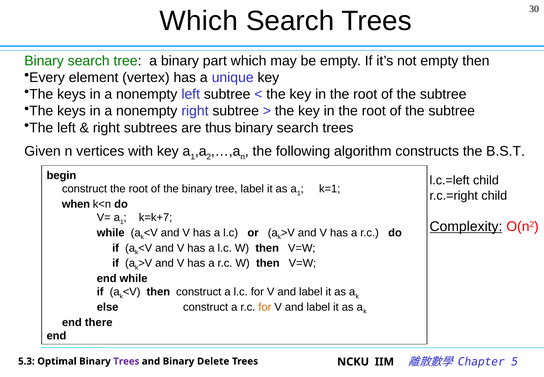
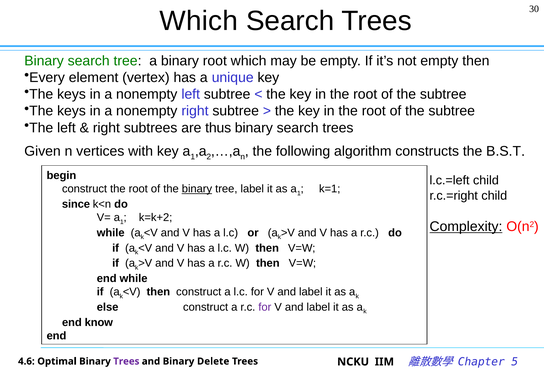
binary part: part -> root
binary at (197, 189) underline: none -> present
when: when -> since
k=k+7: k=k+7 -> k=k+2
for at (265, 307) colour: orange -> purple
there: there -> know
5.3: 5.3 -> 4.6
